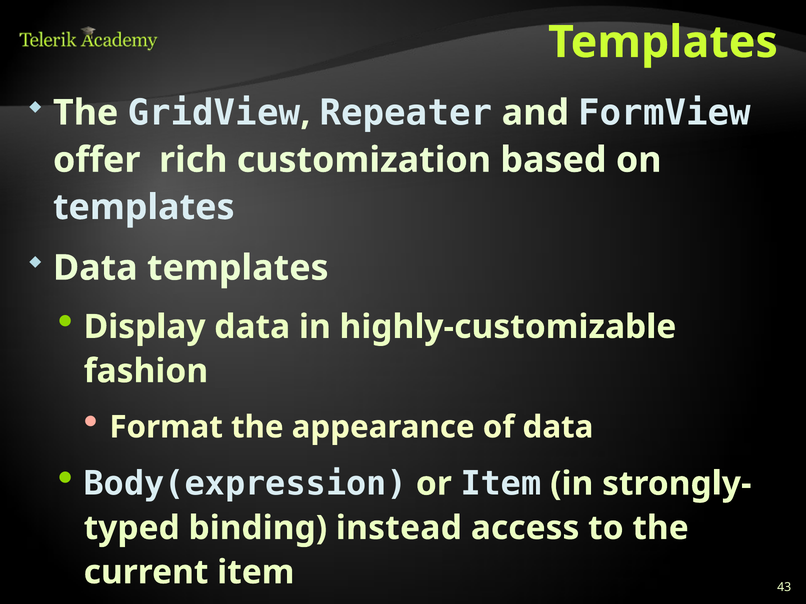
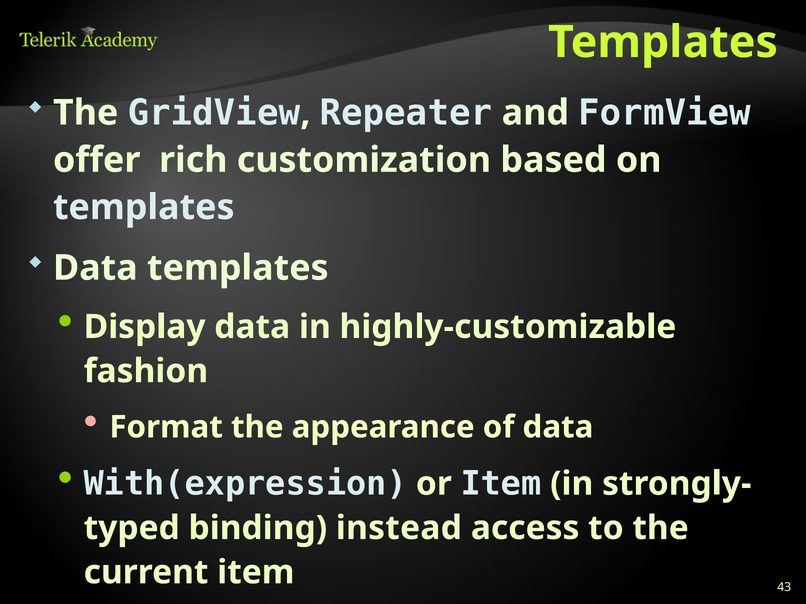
Body(expression: Body(expression -> With(expression
